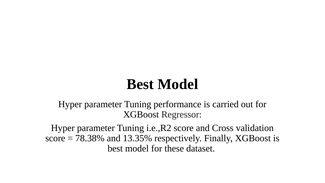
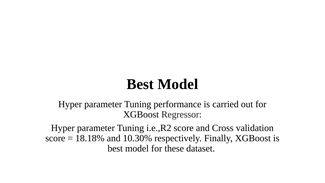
78.38%: 78.38% -> 18.18%
13.35%: 13.35% -> 10.30%
